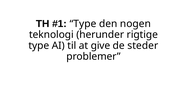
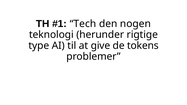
Type at (83, 24): Type -> Tech
steder: steder -> tokens
